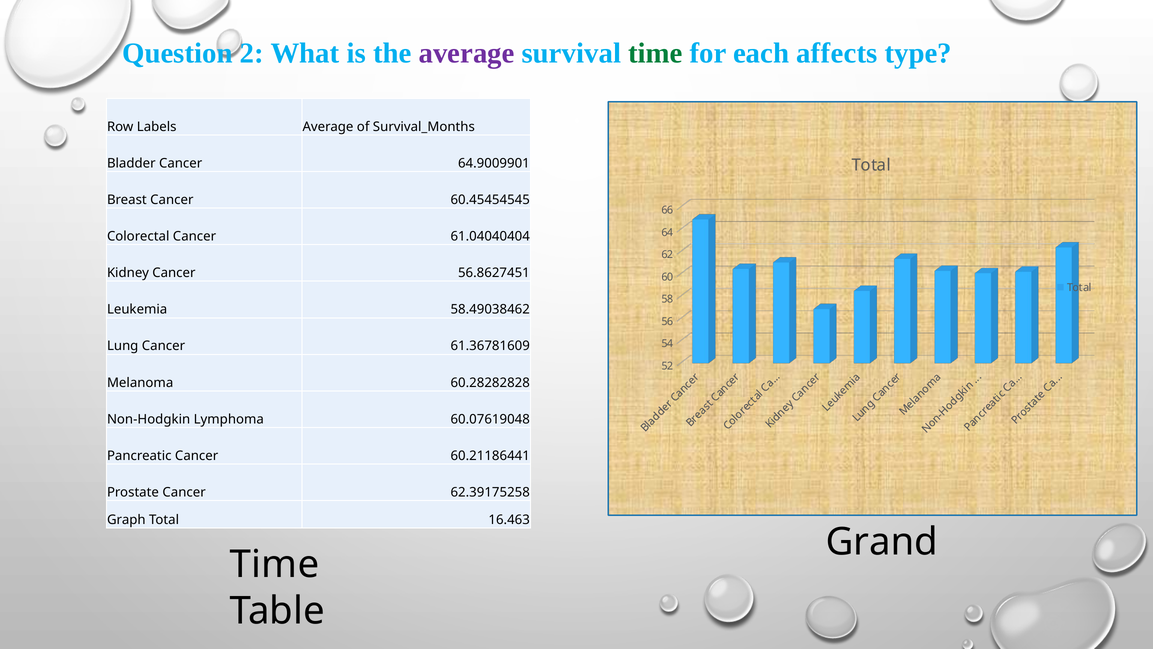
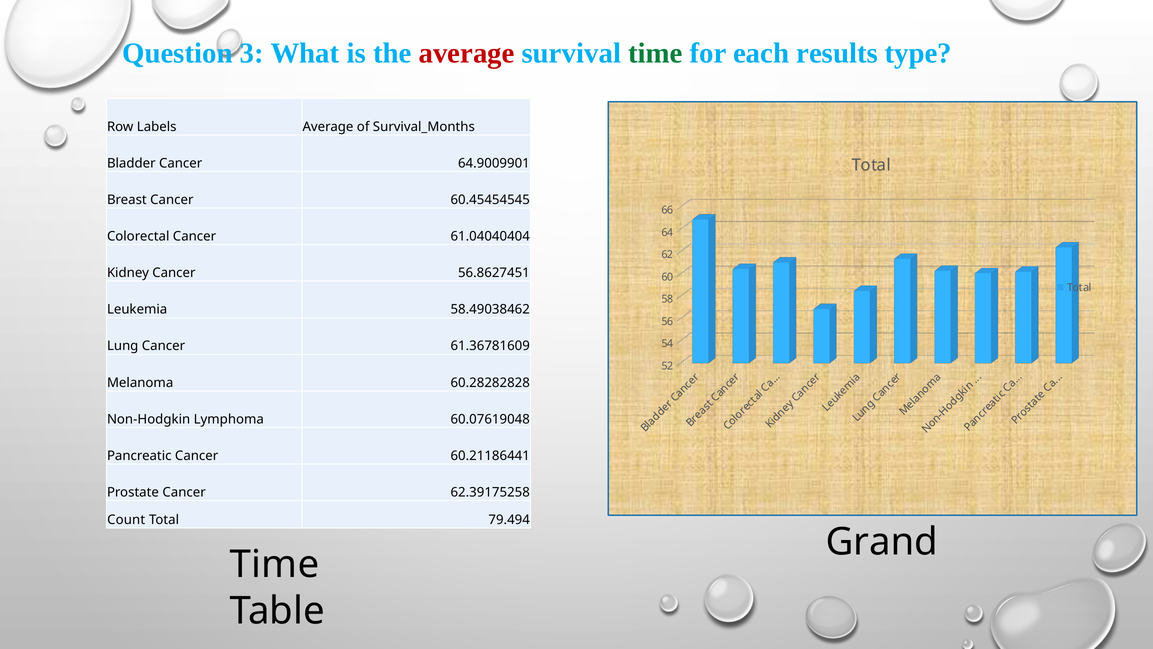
2: 2 -> 3
average at (467, 53) colour: purple -> red
affects: affects -> results
Graph: Graph -> Count
16.463: 16.463 -> 79.494
